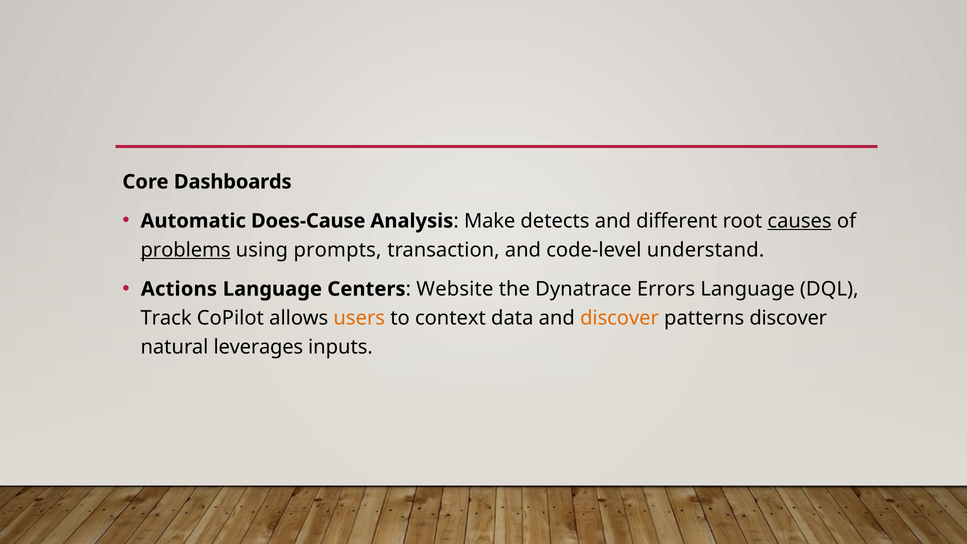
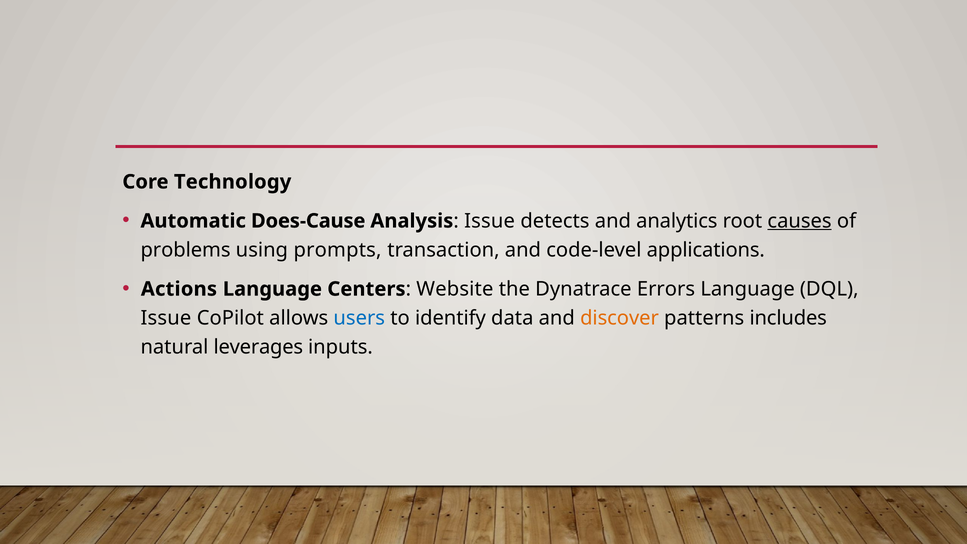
Dashboards: Dashboards -> Technology
Make at (490, 221): Make -> Issue
different: different -> analytics
problems underline: present -> none
understand: understand -> applications
Track at (166, 318): Track -> Issue
users colour: orange -> blue
context: context -> identify
patterns discover: discover -> includes
